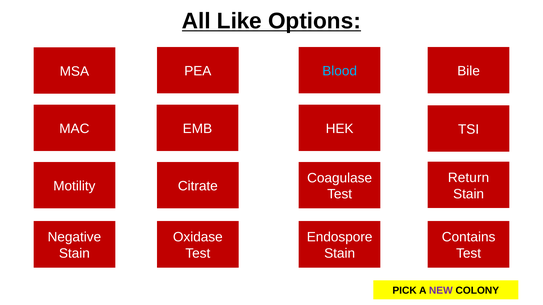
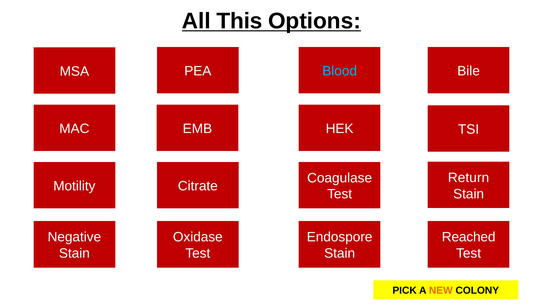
Like: Like -> This
Contains: Contains -> Reached
NEW colour: purple -> orange
